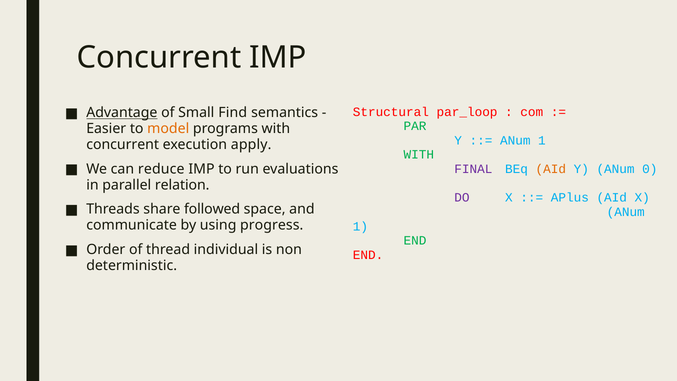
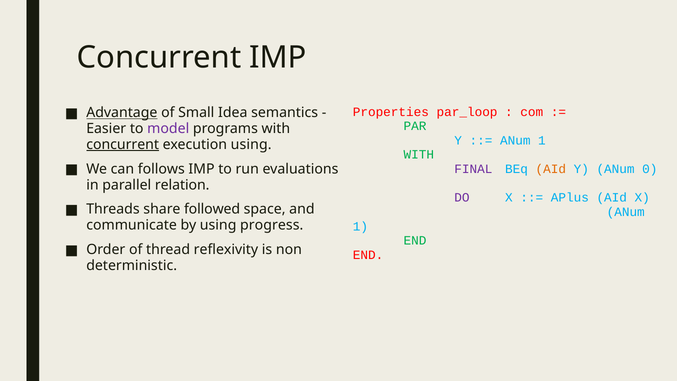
Find: Find -> Idea
Structural: Structural -> Properties
model colour: orange -> purple
concurrent at (123, 144) underline: none -> present
execution apply: apply -> using
reduce: reduce -> follows
individual: individual -> reflexivity
